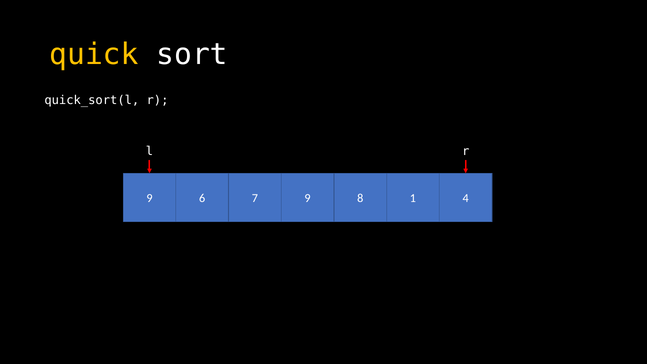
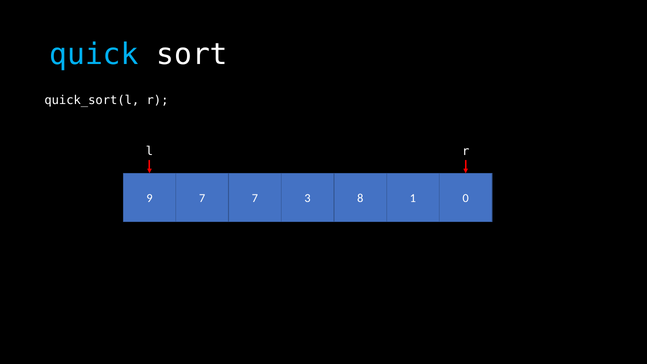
quick colour: yellow -> light blue
9 6: 6 -> 7
7 9: 9 -> 3
4: 4 -> 0
